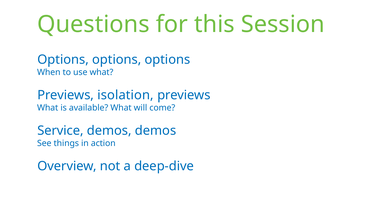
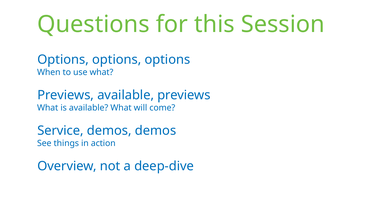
Previews isolation: isolation -> available
